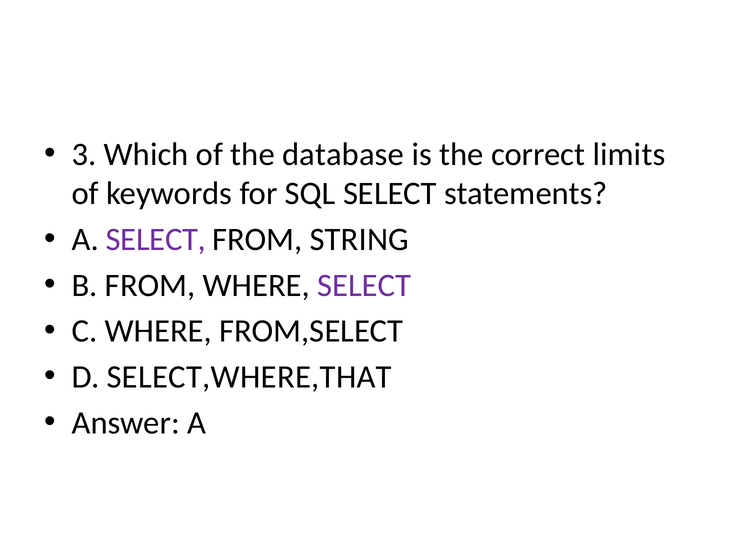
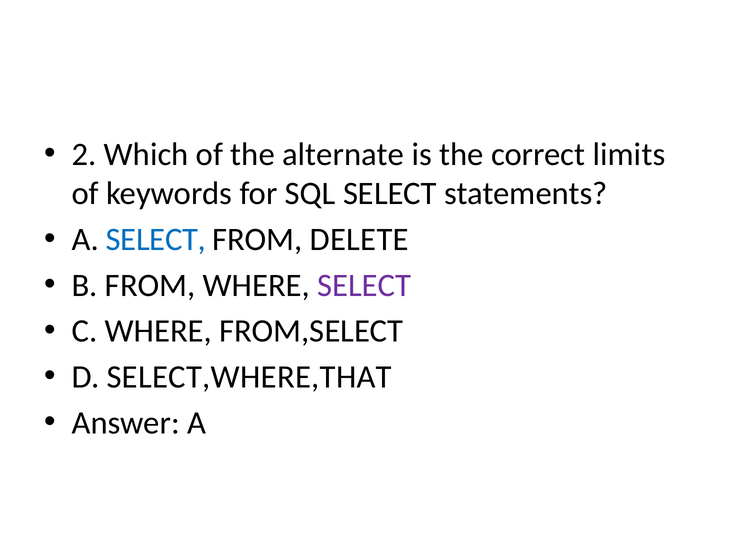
3: 3 -> 2
database: database -> alternate
SELECT at (156, 239) colour: purple -> blue
STRING: STRING -> DELETE
